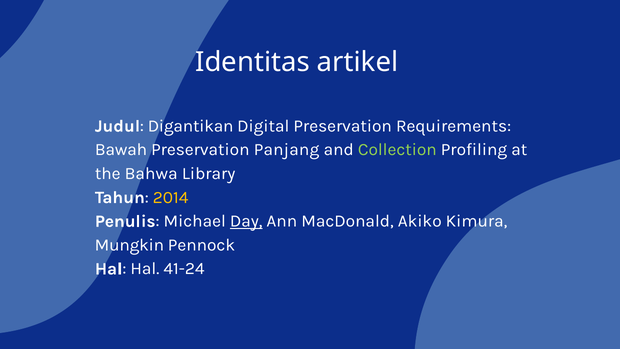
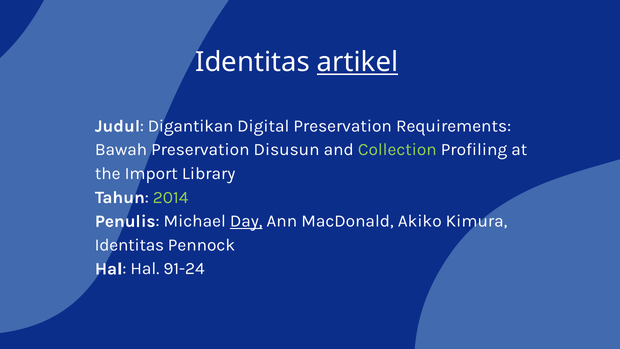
artikel underline: none -> present
Panjang: Panjang -> Disusun
Bahwa: Bahwa -> Import
2014 colour: yellow -> light green
Mungkin at (129, 245): Mungkin -> Identitas
41-24: 41-24 -> 91-24
